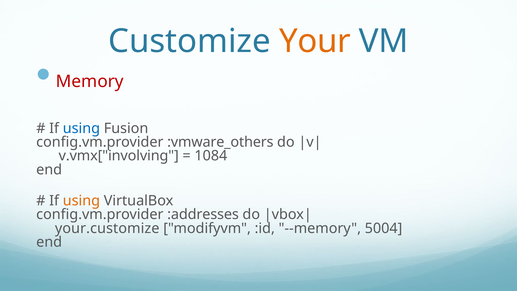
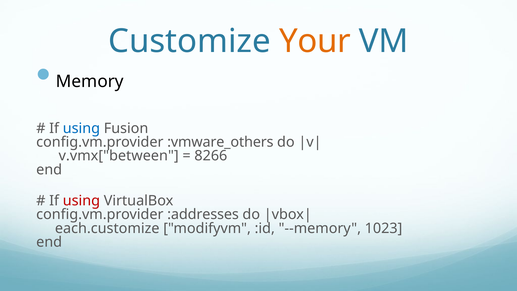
Memory colour: red -> black
v.vmx["involving: v.vmx["involving -> v.vmx["between
1084: 1084 -> 8266
using at (81, 201) colour: orange -> red
your.customize: your.customize -> each.customize
5004: 5004 -> 1023
